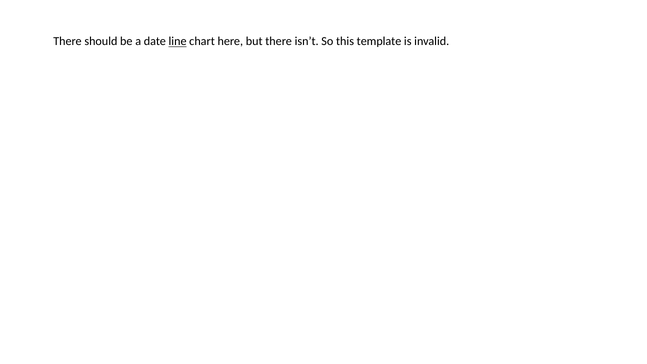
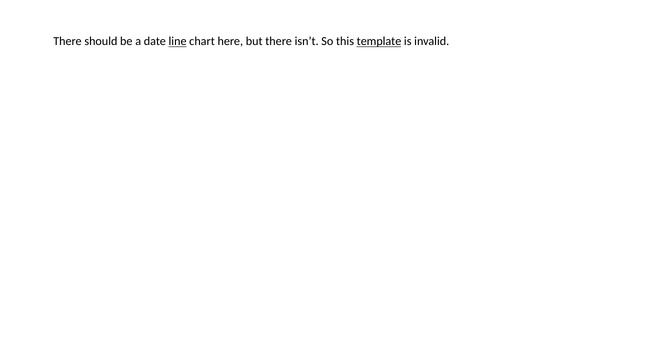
template underline: none -> present
